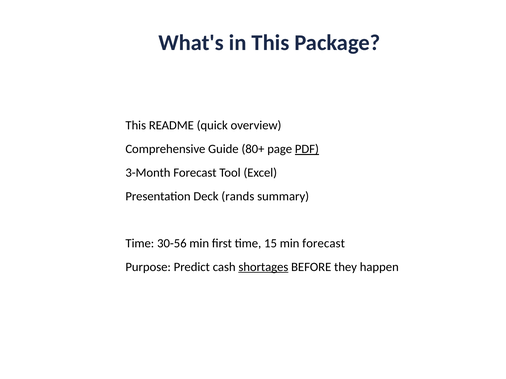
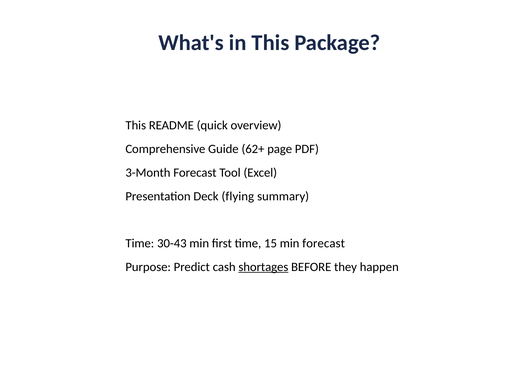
80+: 80+ -> 62+
PDF underline: present -> none
rands: rands -> flying
30-56: 30-56 -> 30-43
